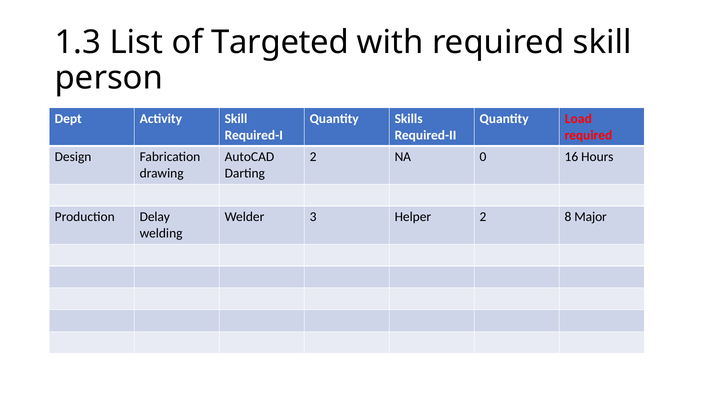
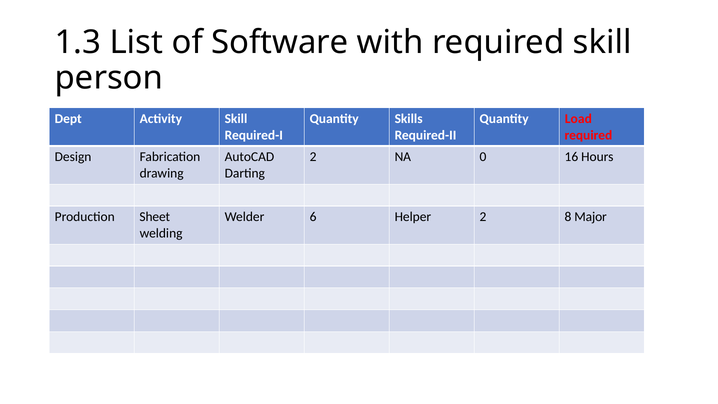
Targeted: Targeted -> Software
Delay: Delay -> Sheet
3: 3 -> 6
